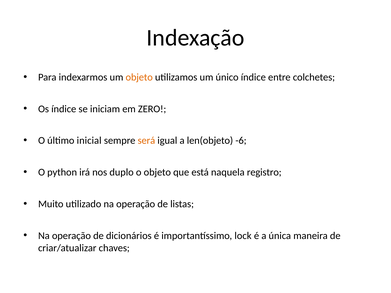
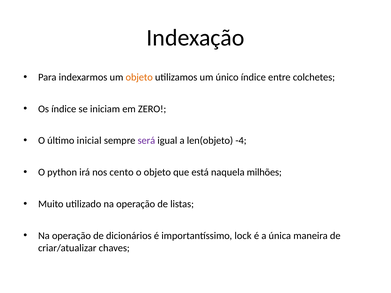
será colour: orange -> purple
-6: -6 -> -4
duplo: duplo -> cento
registro: registro -> milhões
